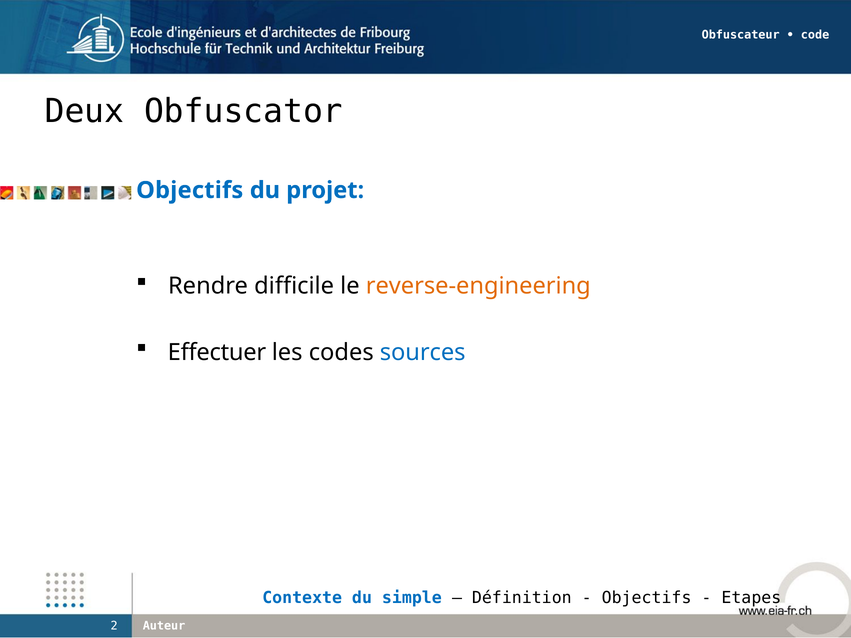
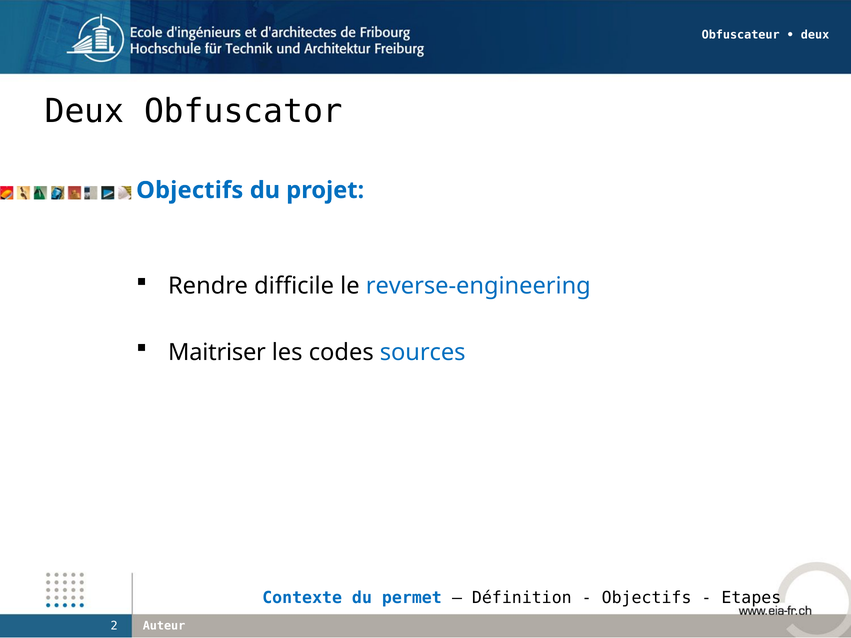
code at (815, 35): code -> deux
reverse-engineering colour: orange -> blue
Effectuer: Effectuer -> Maitriser
simple: simple -> permet
